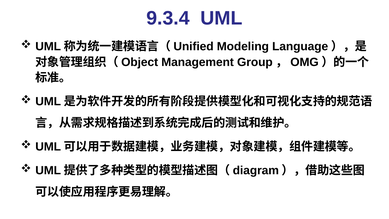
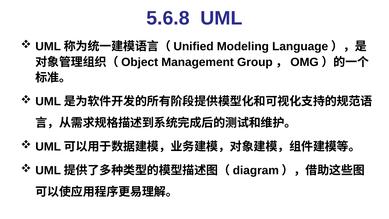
9.3.4: 9.3.4 -> 5.6.8
